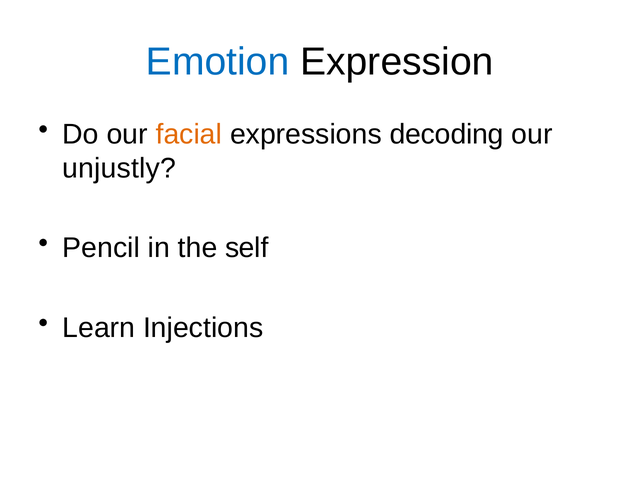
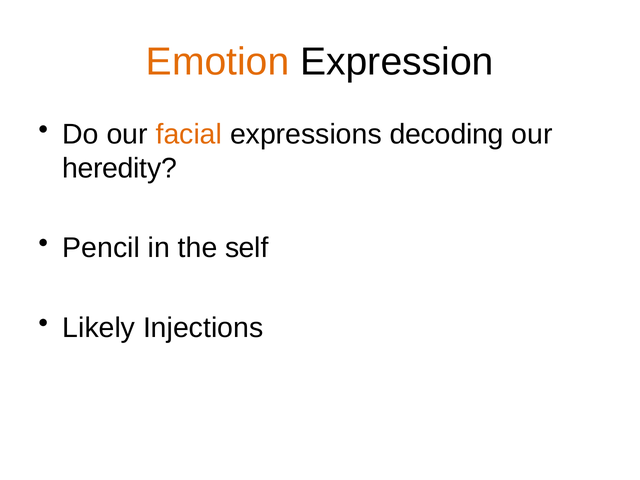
Emotion colour: blue -> orange
unjustly: unjustly -> heredity
Learn: Learn -> Likely
